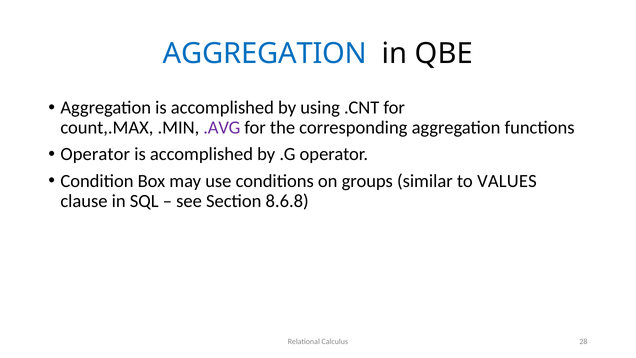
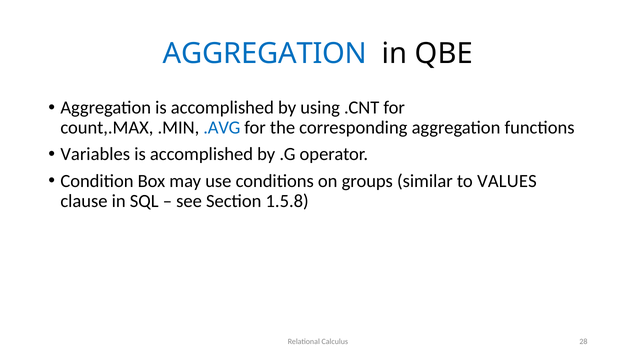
.AVG colour: purple -> blue
Operator at (95, 154): Operator -> Variables
8.6.8: 8.6.8 -> 1.5.8
